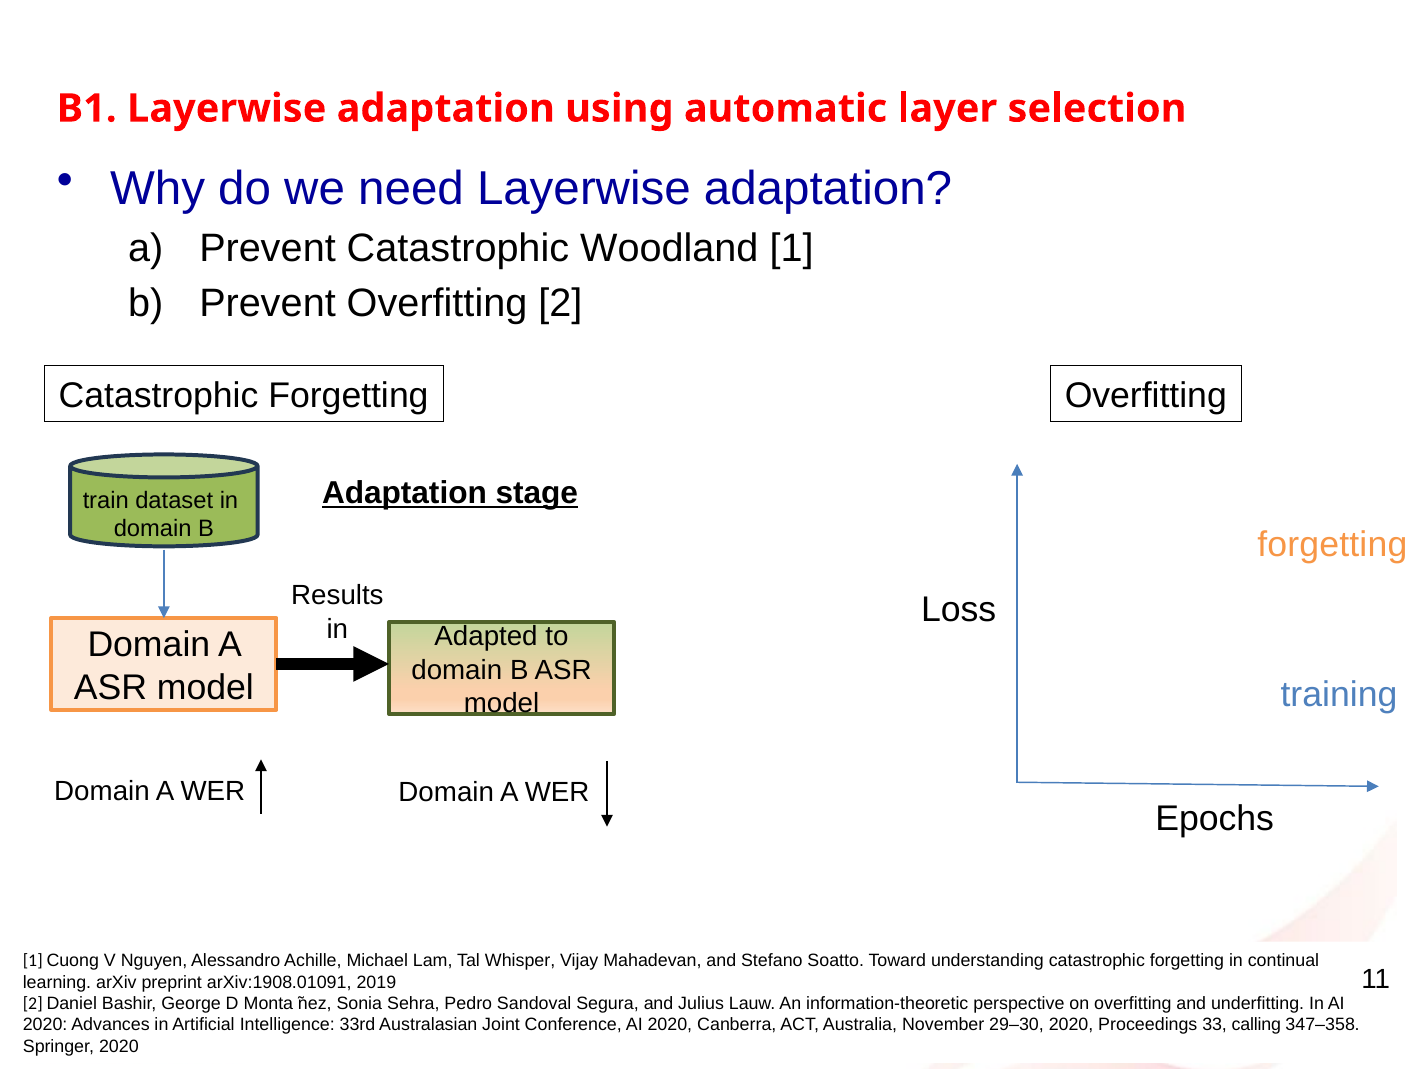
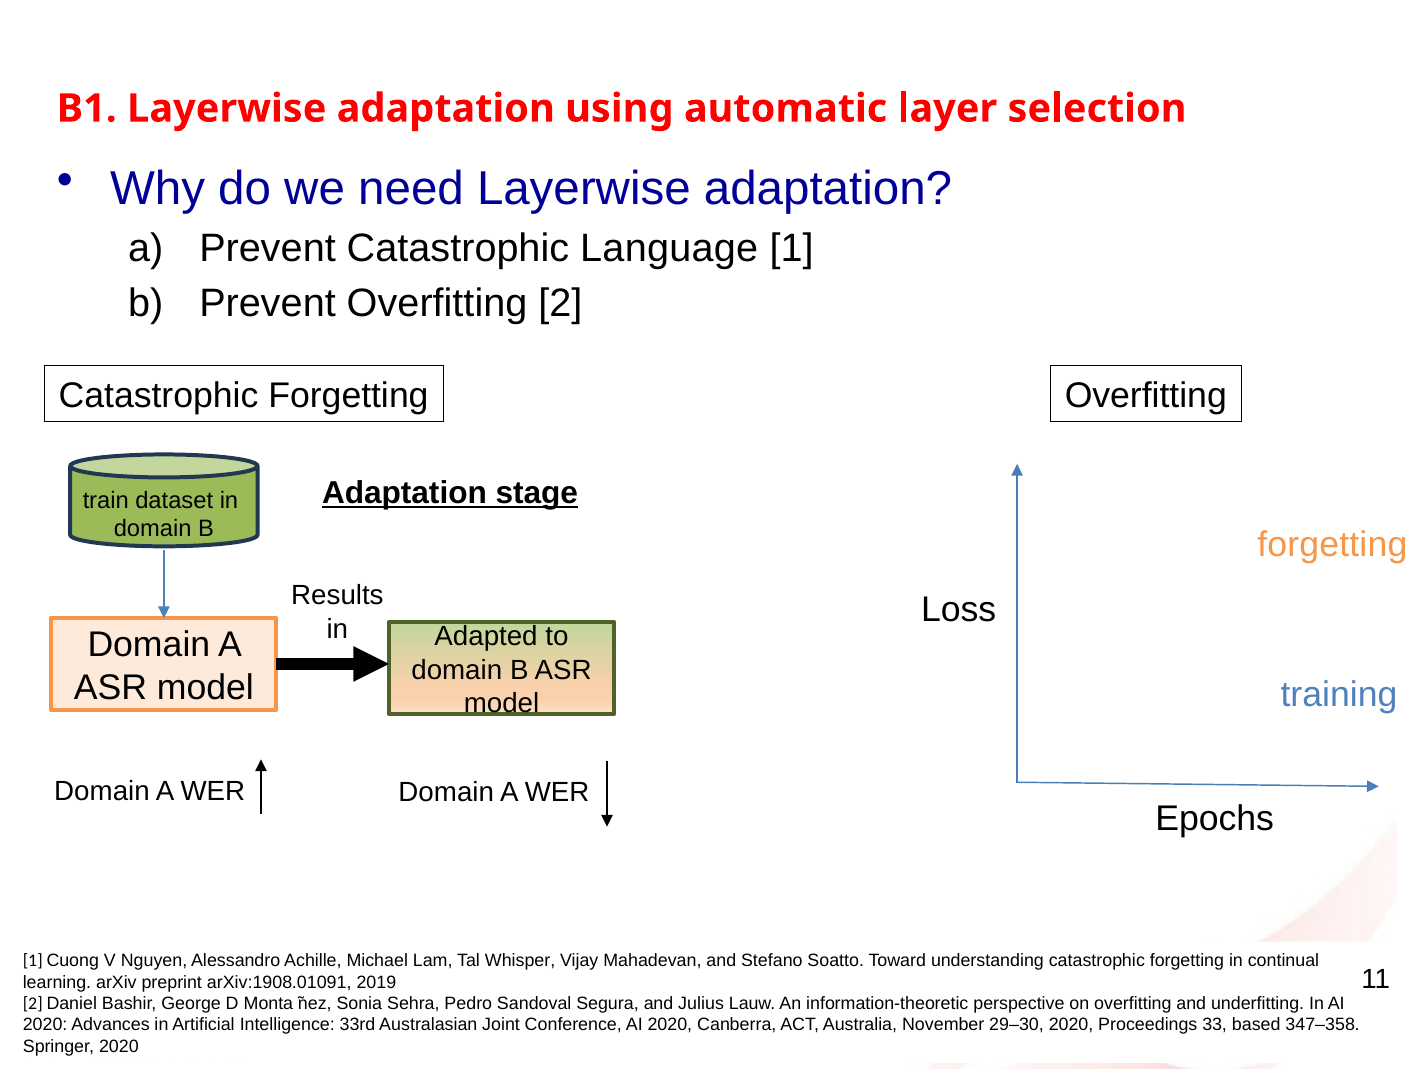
Woodland: Woodland -> Language
calling: calling -> based
